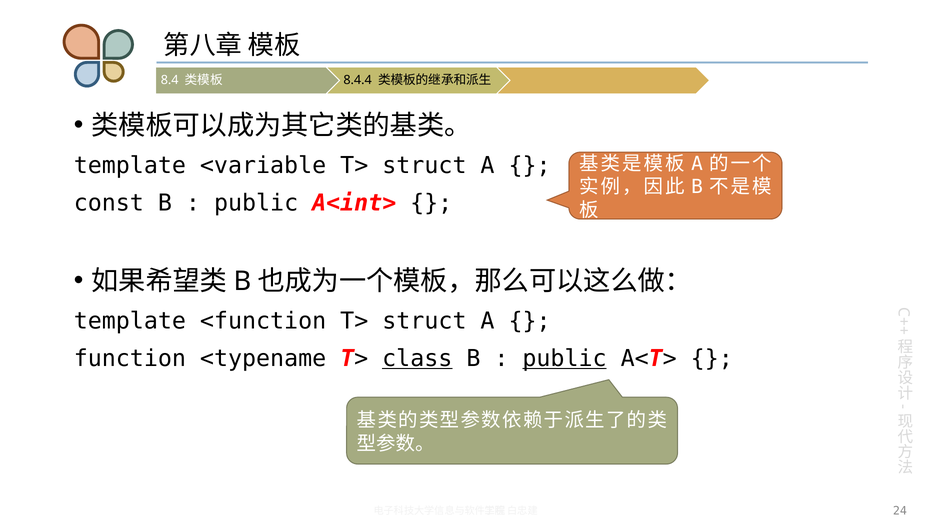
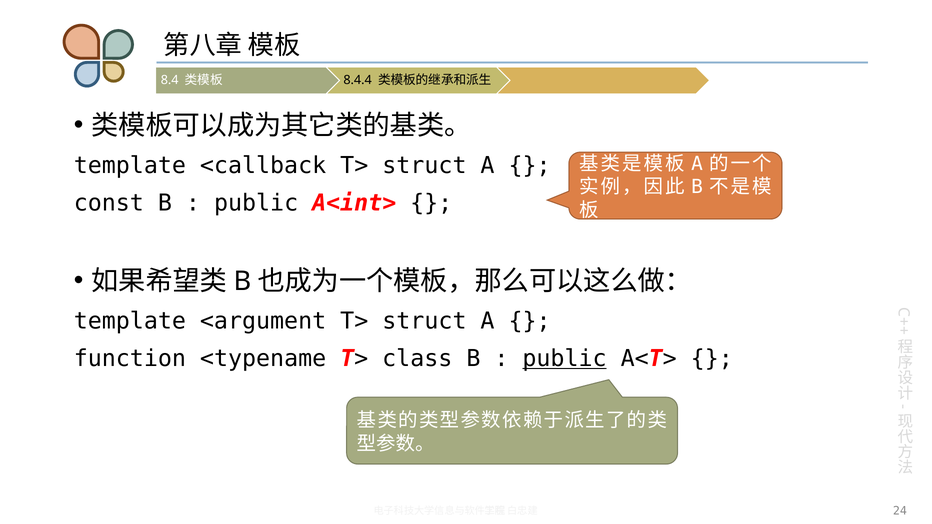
<variable: <variable -> <callback
<function: <function -> <argument
class underline: present -> none
